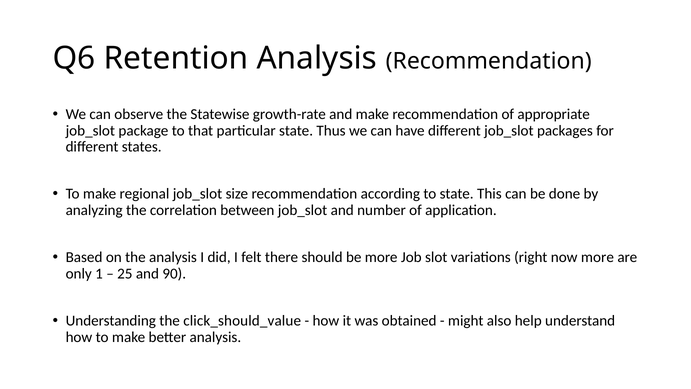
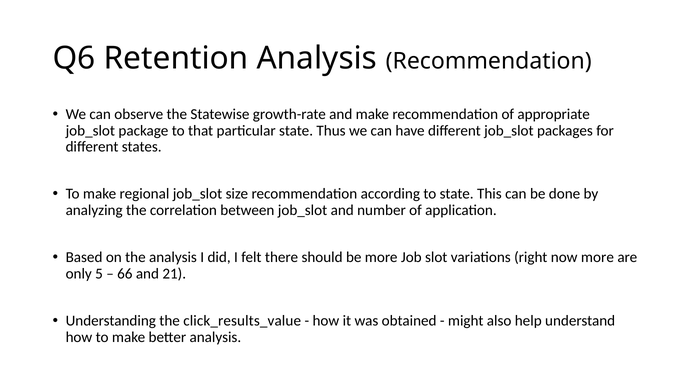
1: 1 -> 5
25: 25 -> 66
90: 90 -> 21
click_should_value: click_should_value -> click_results_value
